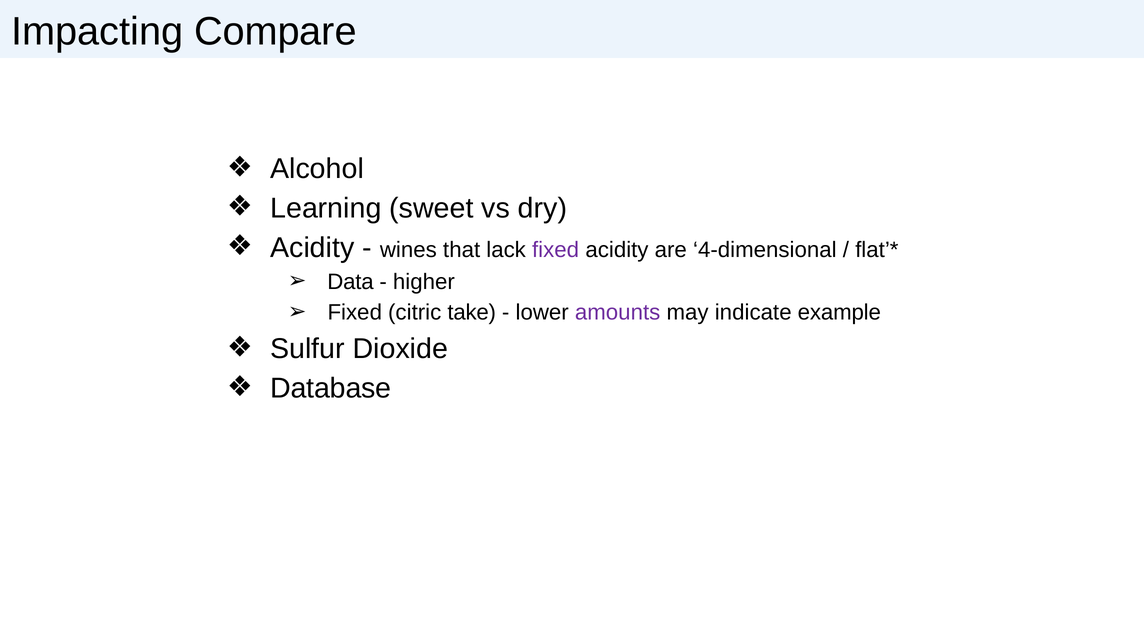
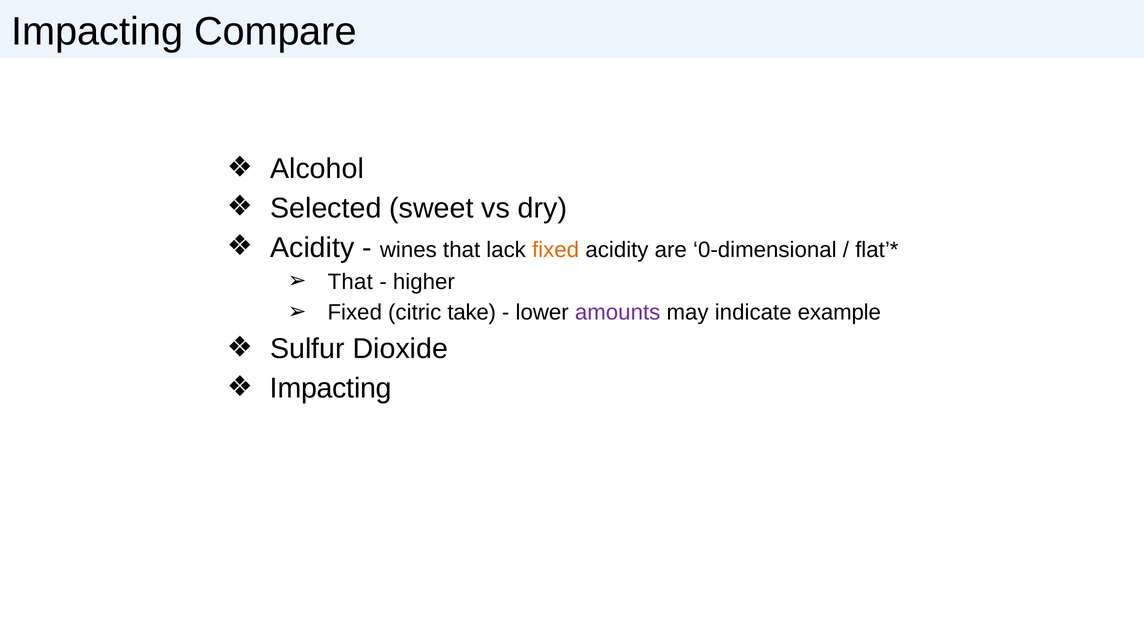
Learning: Learning -> Selected
fixed at (556, 249) colour: purple -> orange
4-dimensional: 4-dimensional -> 0-dimensional
Data at (350, 281): Data -> That
Database at (331, 388): Database -> Impacting
